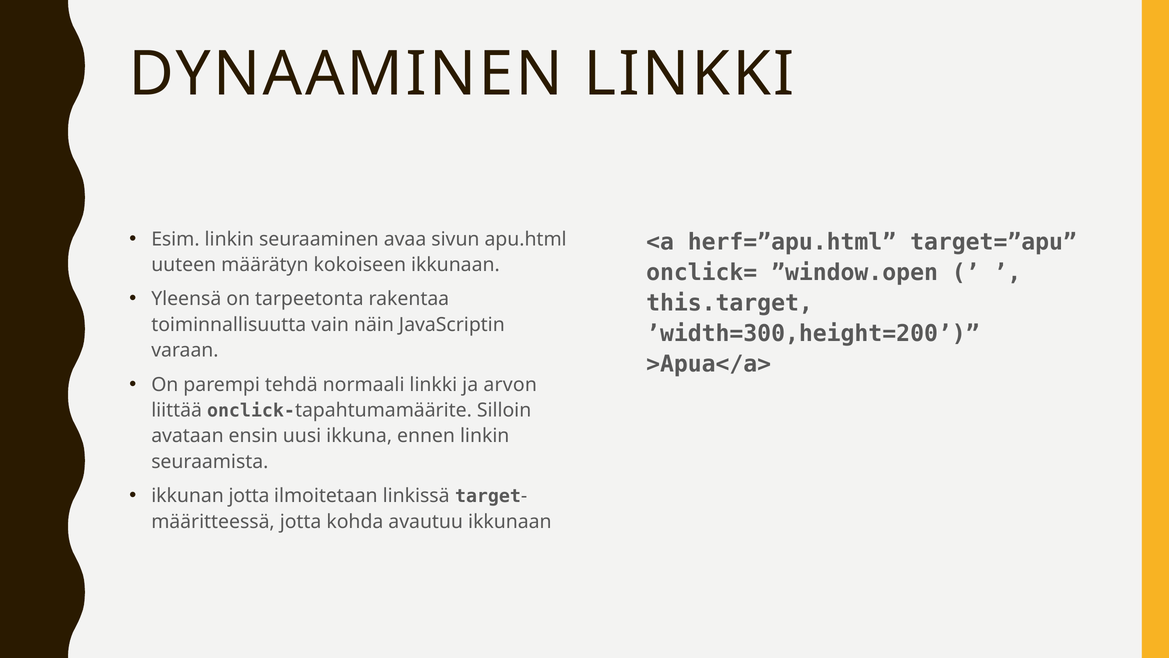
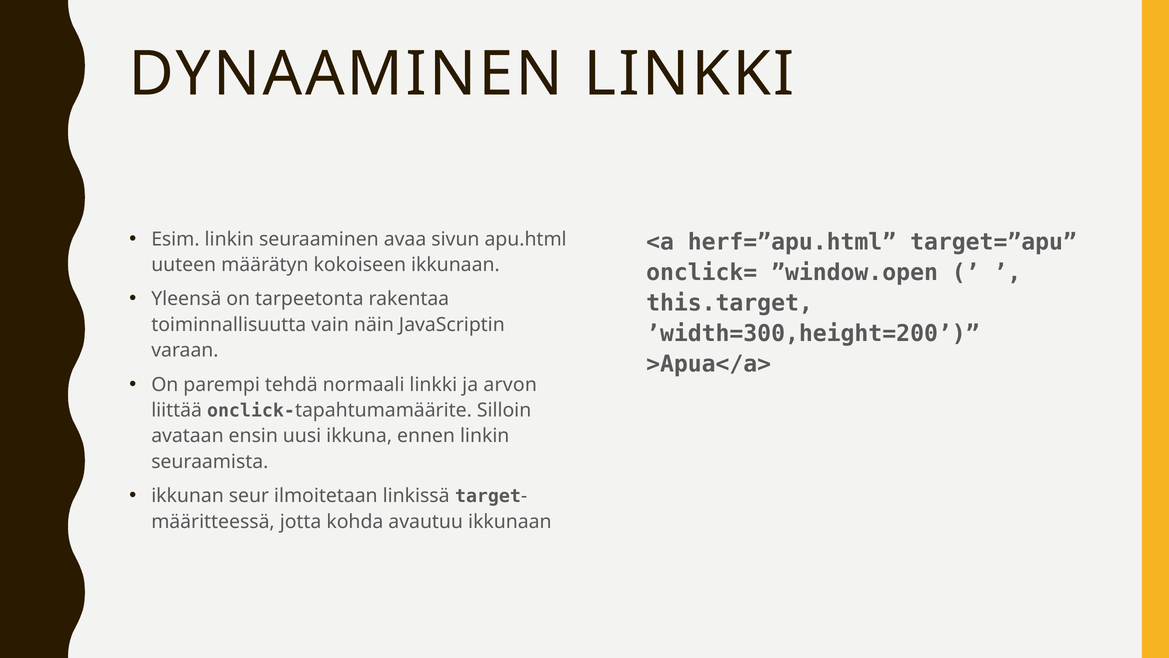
ikkunan jotta: jotta -> seur
